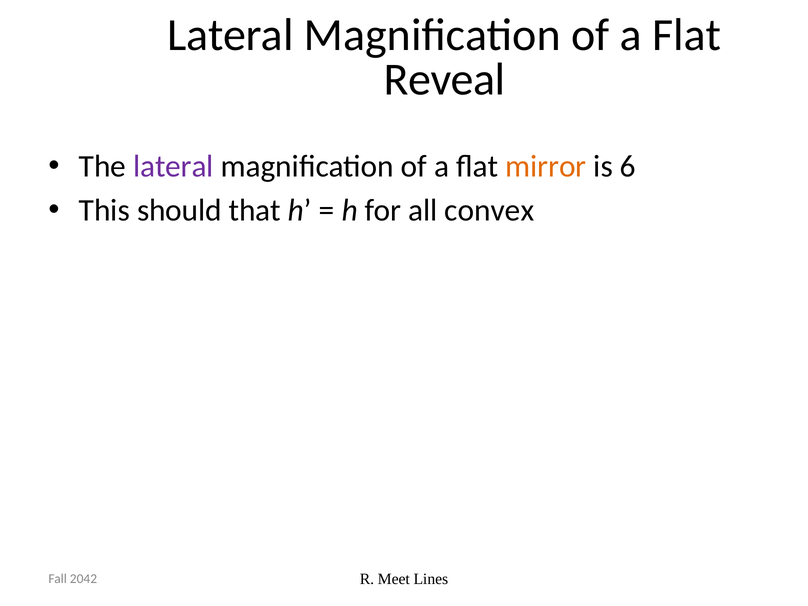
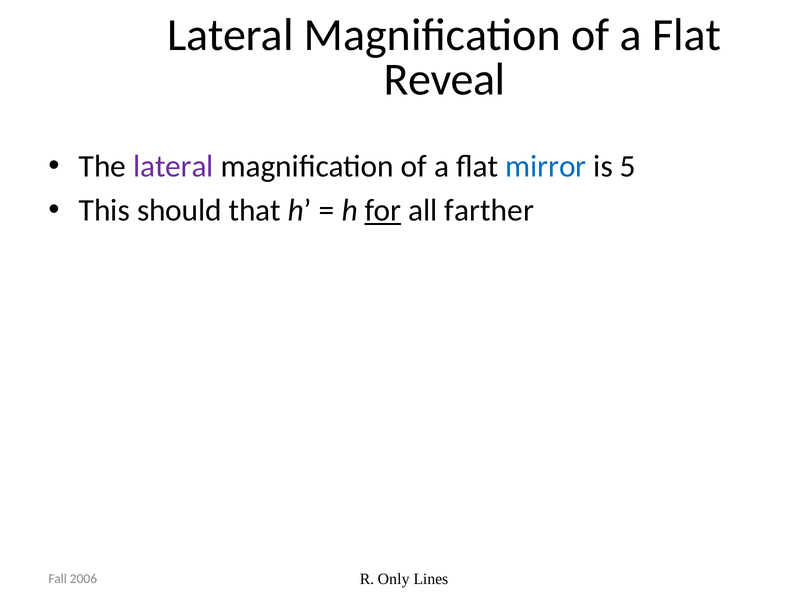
mirror colour: orange -> blue
6: 6 -> 5
for underline: none -> present
convex: convex -> farther
Meet: Meet -> Only
2042: 2042 -> 2006
